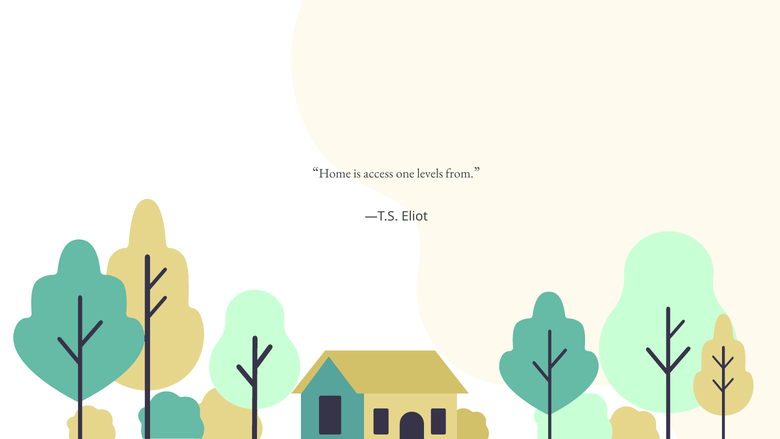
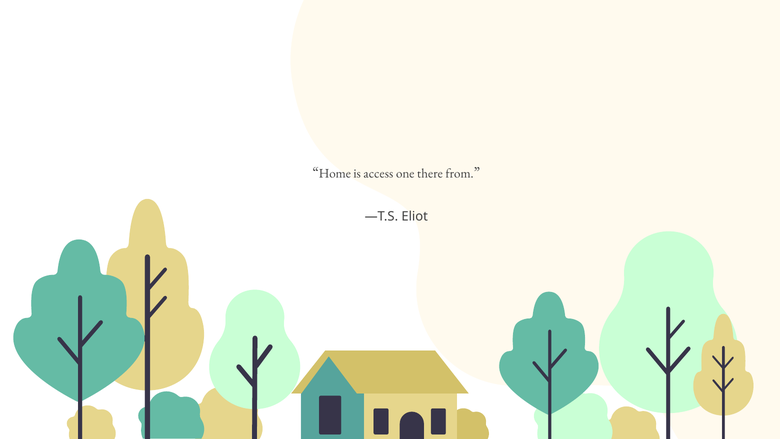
levels: levels -> there
